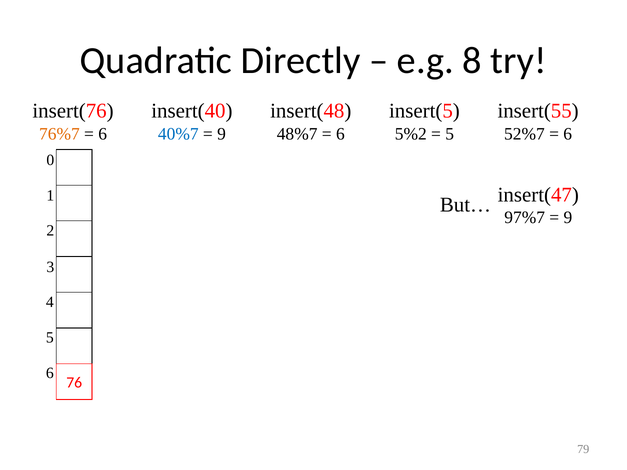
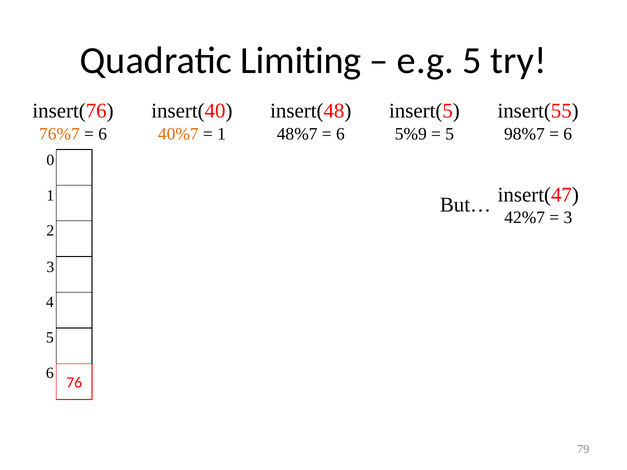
Directly: Directly -> Limiting
e.g 8: 8 -> 5
40%7 colour: blue -> orange
9 at (222, 134): 9 -> 1
5%2: 5%2 -> 5%9
52%7: 52%7 -> 98%7
97%7: 97%7 -> 42%7
9 at (568, 217): 9 -> 3
